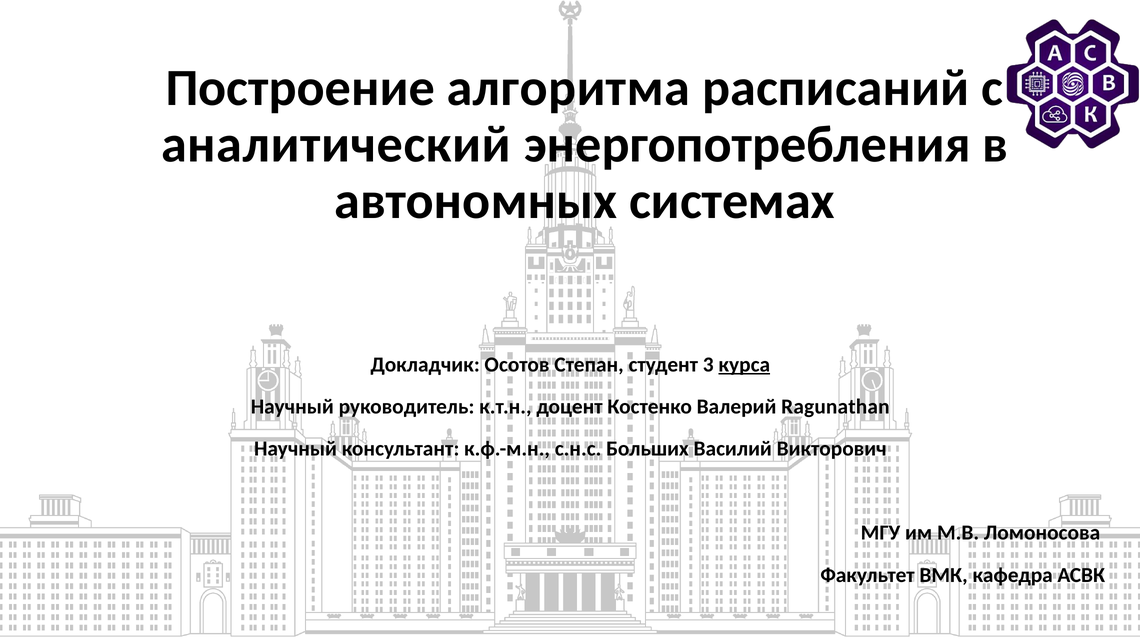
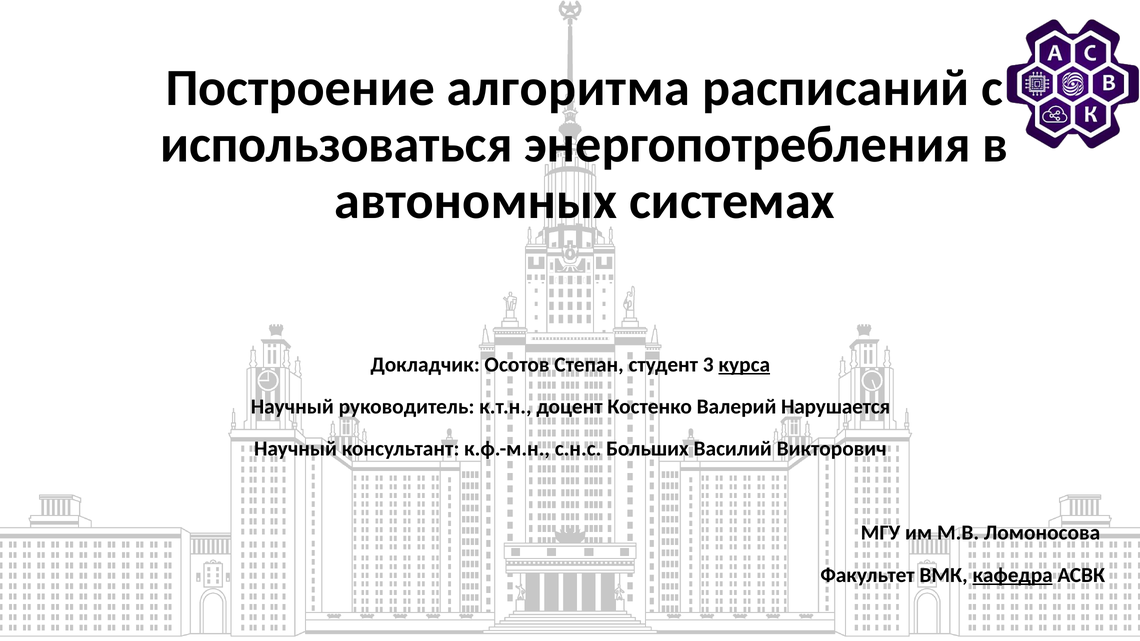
аналитический: аналитический -> использоваться
Ragunathan: Ragunathan -> Нарушается
кафедра underline: none -> present
